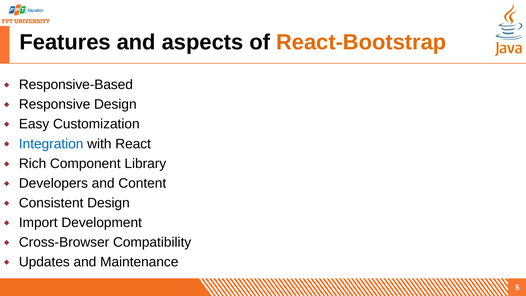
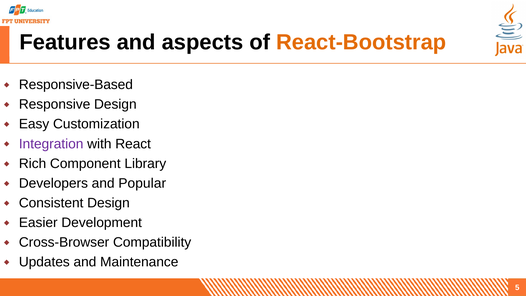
Integration colour: blue -> purple
Content: Content -> Popular
Import: Import -> Easier
